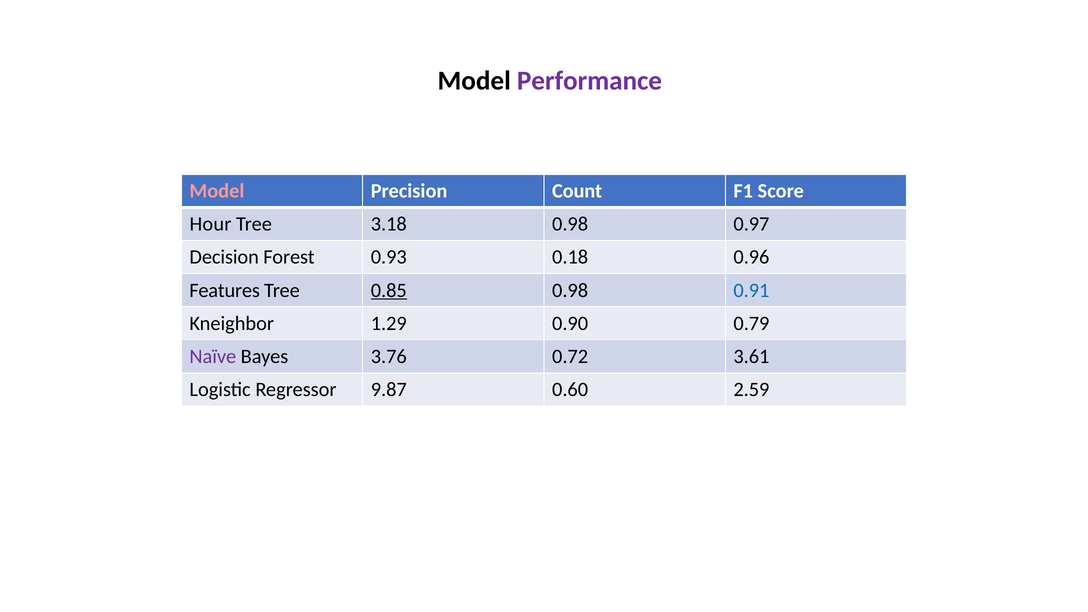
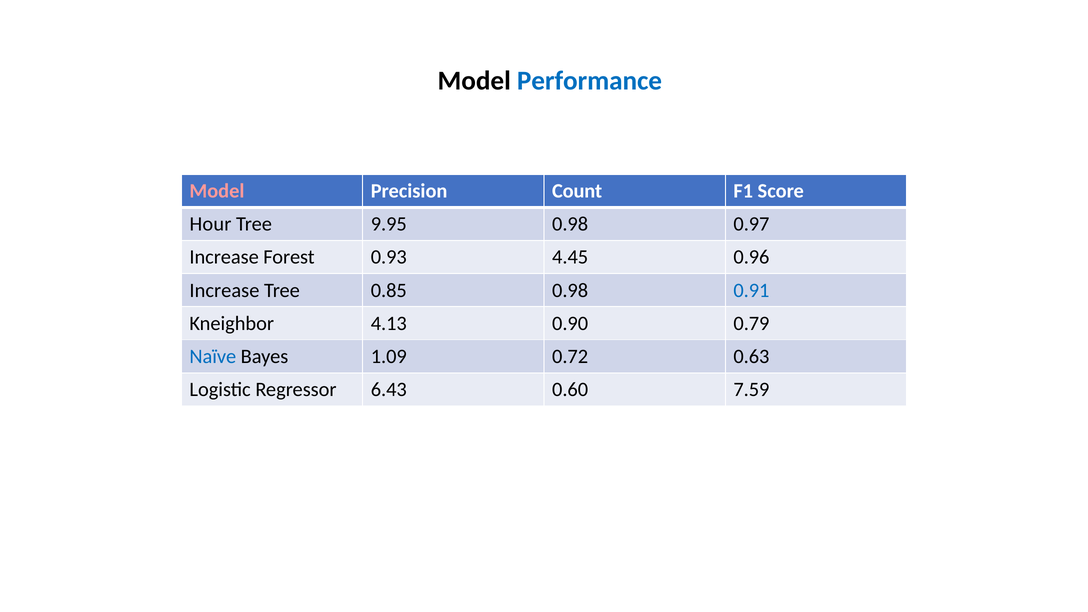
Performance colour: purple -> blue
3.18: 3.18 -> 9.95
Decision at (224, 257): Decision -> Increase
0.18: 0.18 -> 4.45
Features at (225, 290): Features -> Increase
0.85 underline: present -> none
1.29: 1.29 -> 4.13
Naïve colour: purple -> blue
3.76: 3.76 -> 1.09
3.61: 3.61 -> 0.63
9.87: 9.87 -> 6.43
2.59: 2.59 -> 7.59
